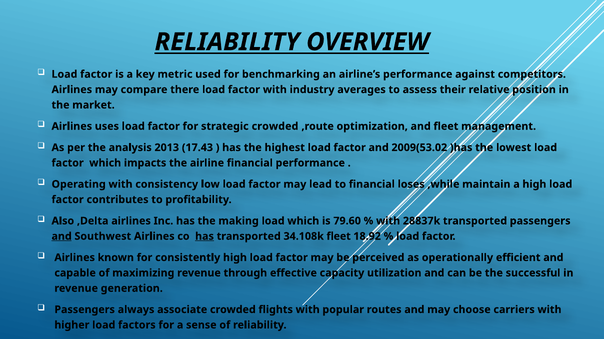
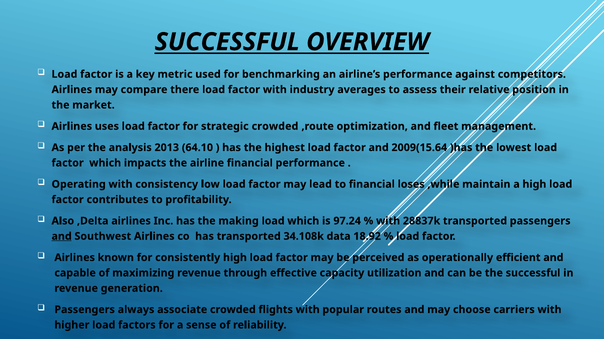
RELIABILITY at (227, 42): RELIABILITY -> SUCCESSFUL
17.43: 17.43 -> 64.10
2009(53.02: 2009(53.02 -> 2009(15.64
79.60: 79.60 -> 97.24
has at (204, 237) underline: present -> none
34.108k fleet: fleet -> data
